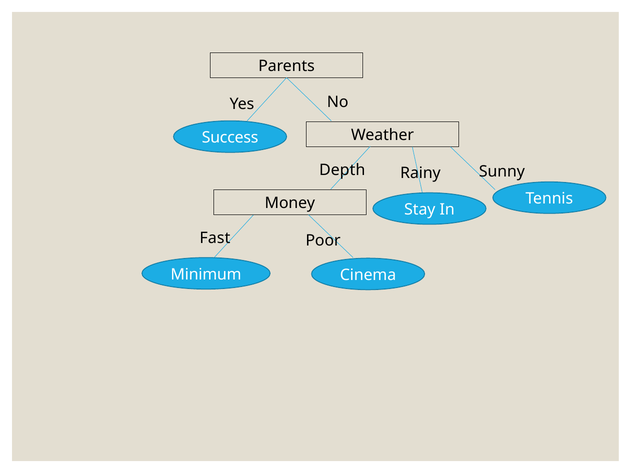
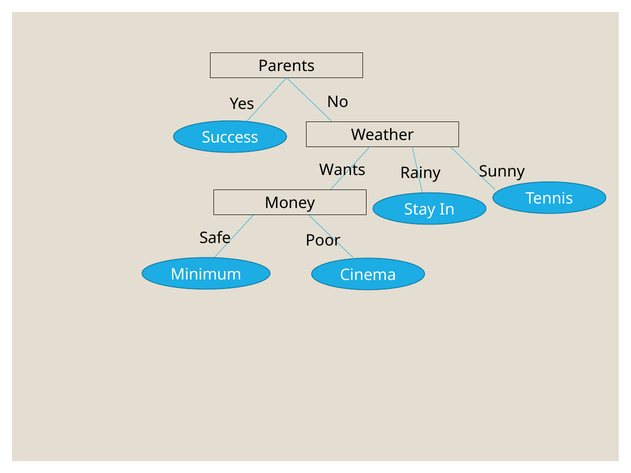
Depth: Depth -> Wants
Fast: Fast -> Safe
